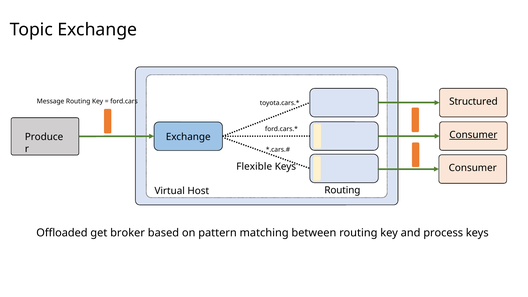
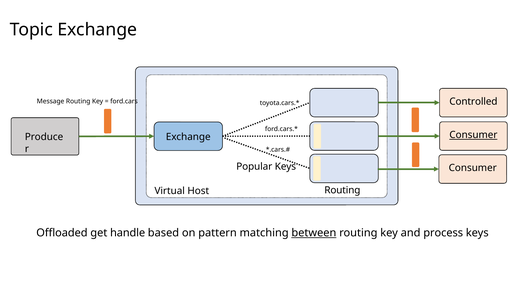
Structured: Structured -> Controlled
Flexible: Flexible -> Popular
broker: broker -> handle
between underline: none -> present
